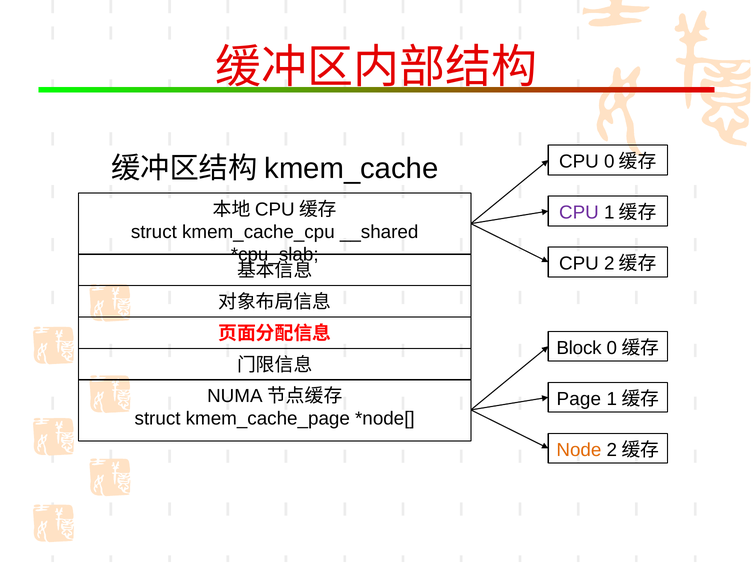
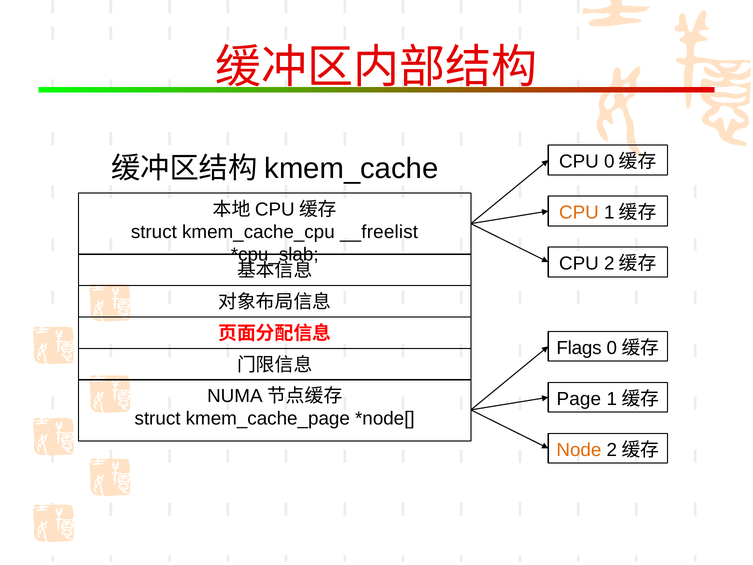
CPU at (579, 212) colour: purple -> orange
__shared: __shared -> __freelist
Block: Block -> Flags
